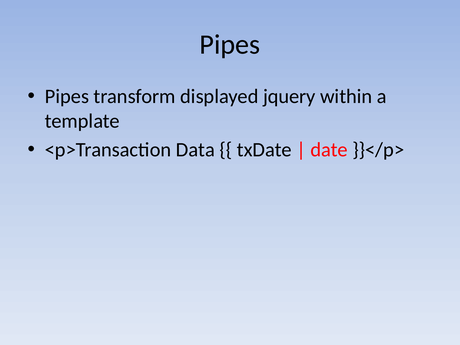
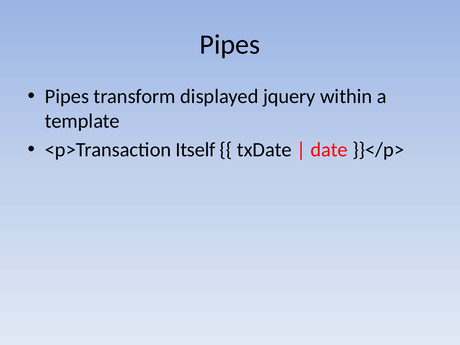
Data: Data -> Itself
